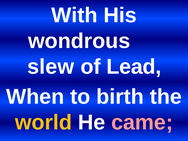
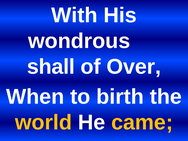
slew: slew -> shall
Lead: Lead -> Over
came colour: pink -> yellow
